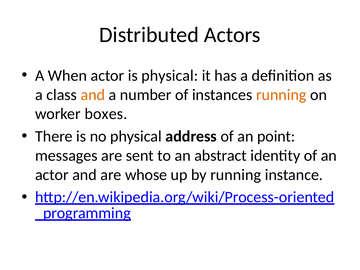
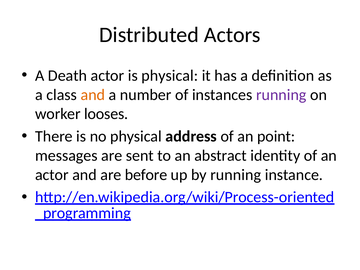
When: When -> Death
running at (281, 95) colour: orange -> purple
boxes: boxes -> looses
whose: whose -> before
